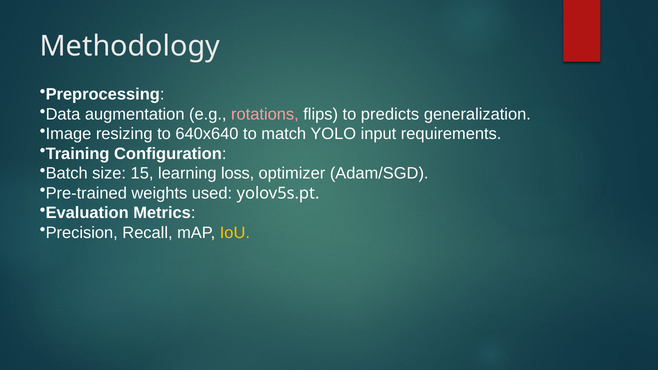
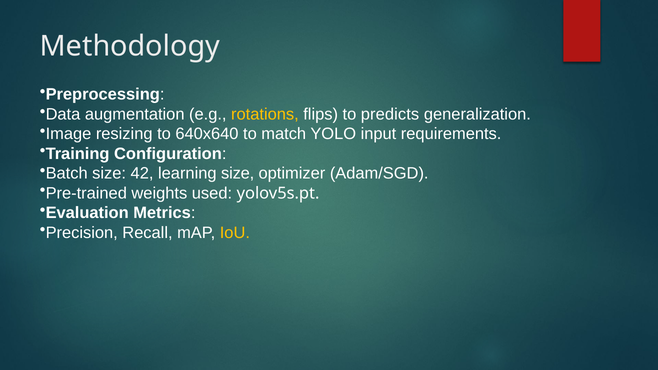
rotations colour: pink -> yellow
15: 15 -> 42
learning loss: loss -> size
